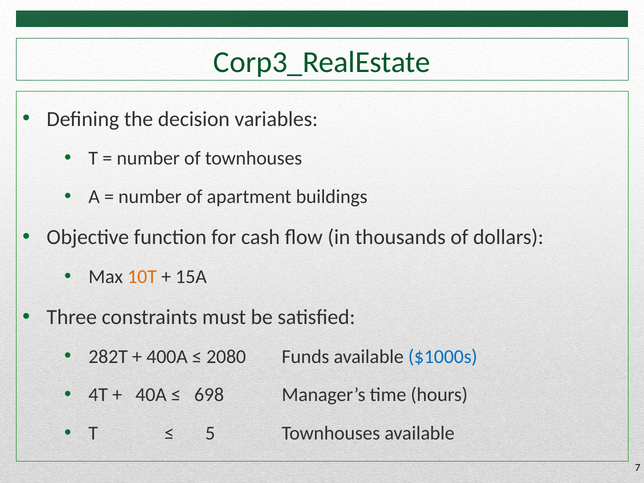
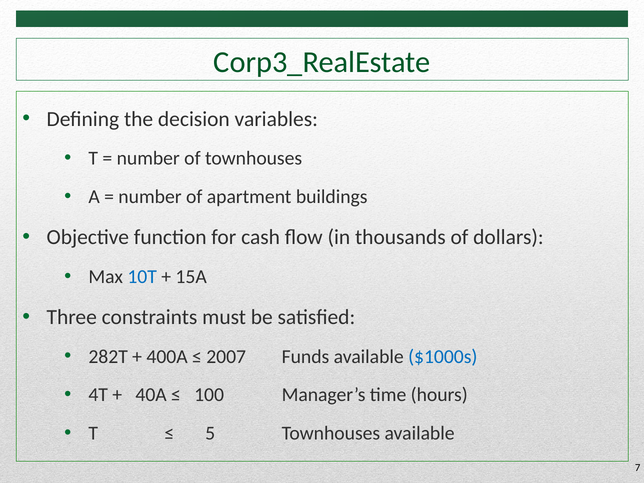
10T colour: orange -> blue
2080: 2080 -> 2007
698: 698 -> 100
